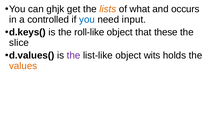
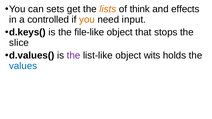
ghjk: ghjk -> sets
what: what -> think
occurs: occurs -> effects
you at (87, 20) colour: blue -> orange
roll-like: roll-like -> file-like
these: these -> stops
values colour: orange -> blue
